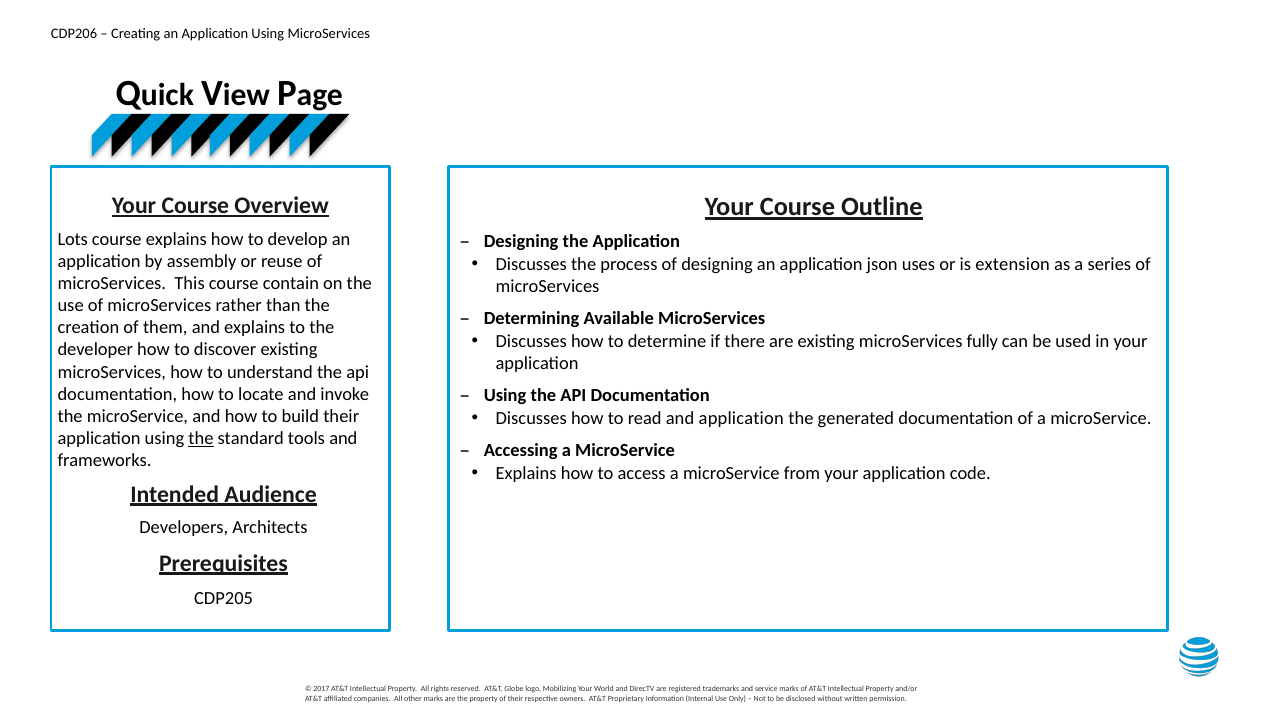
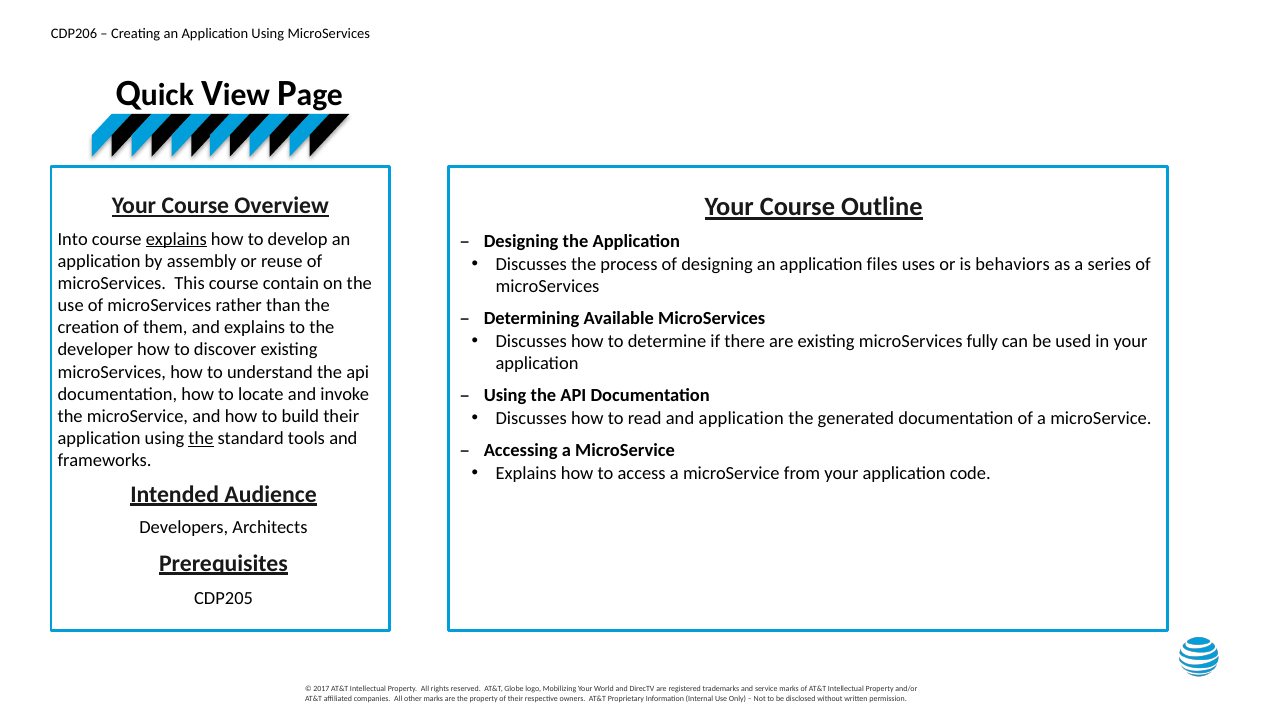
Lots: Lots -> Into
explains at (176, 239) underline: none -> present
json: json -> files
extension: extension -> behaviors
